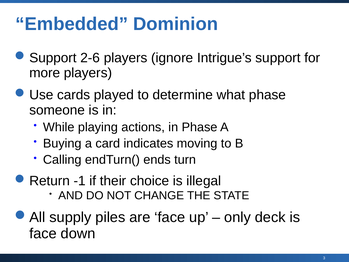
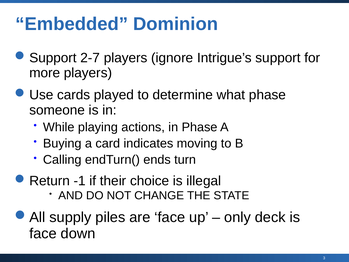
2-6: 2-6 -> 2-7
